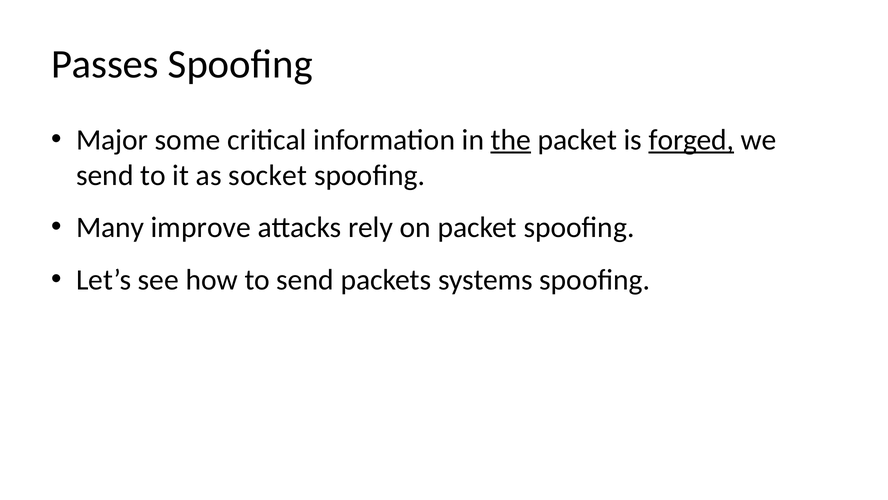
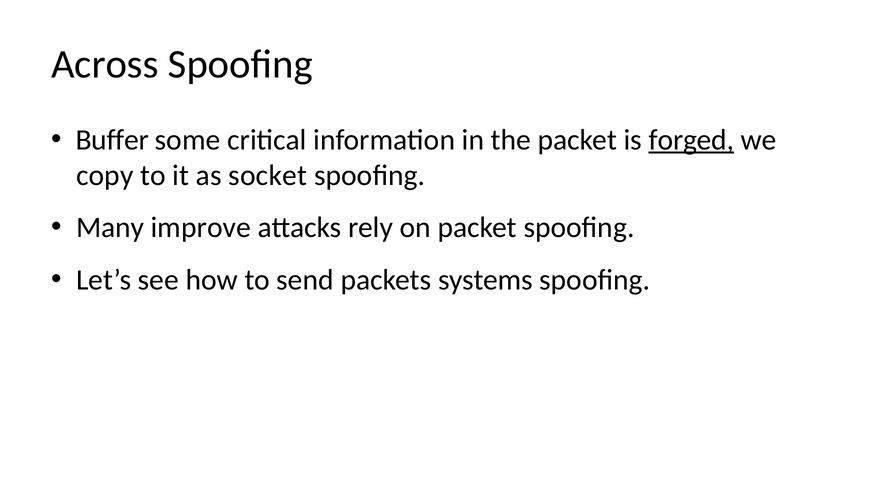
Passes: Passes -> Across
Major: Major -> Buffer
the underline: present -> none
send at (105, 175): send -> copy
